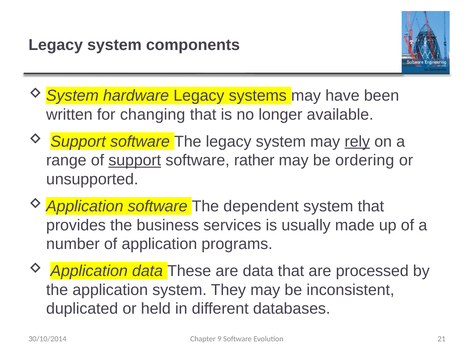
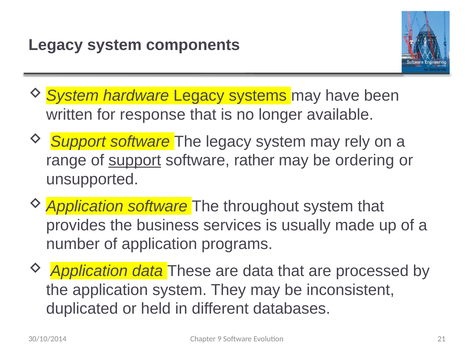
changing: changing -> response
rely underline: present -> none
dependent: dependent -> throughout
